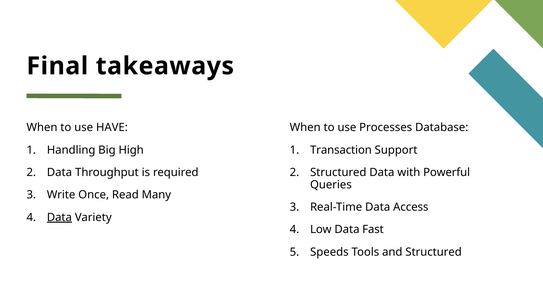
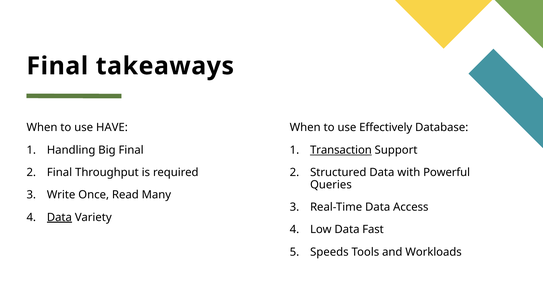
Processes: Processes -> Effectively
Big High: High -> Final
Transaction underline: none -> present
Data at (59, 172): Data -> Final
and Structured: Structured -> Workloads
